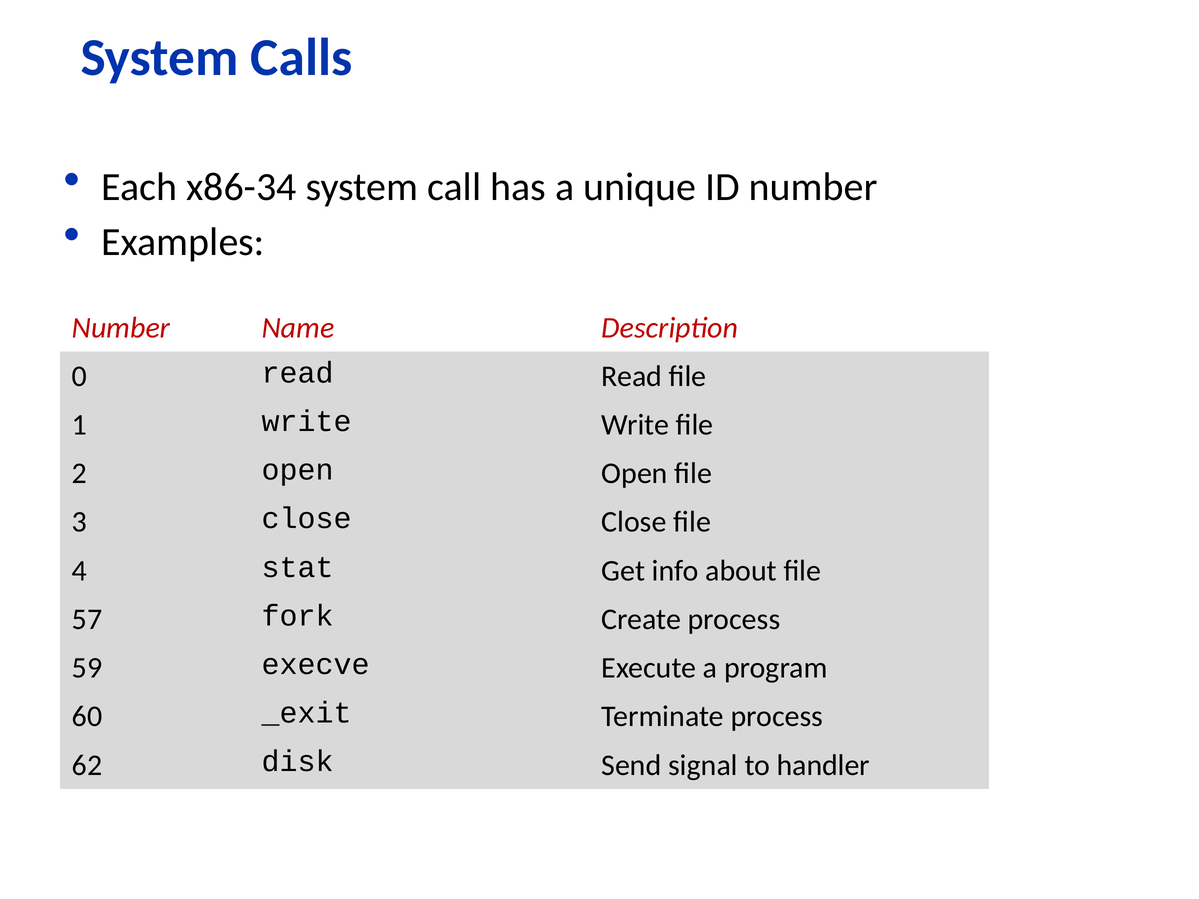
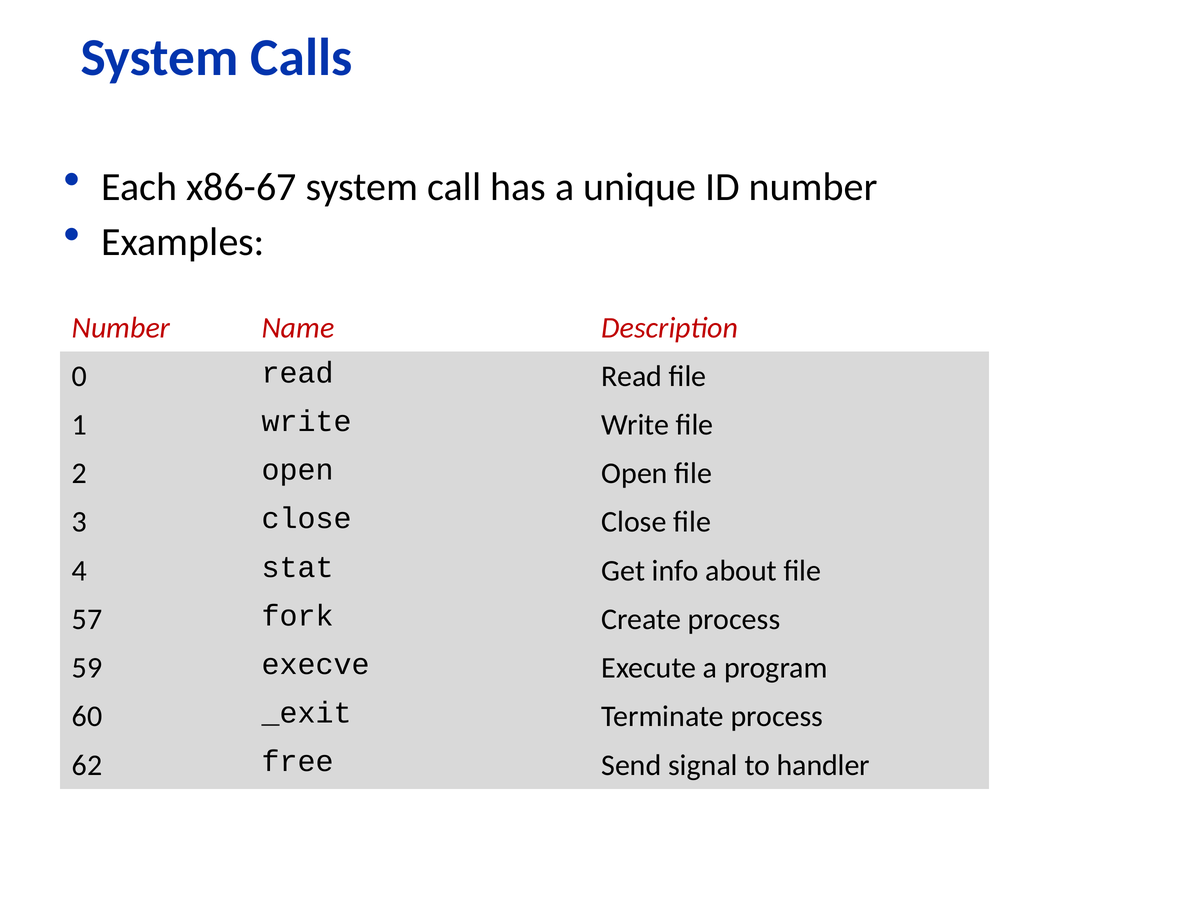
x86-34: x86-34 -> x86-67
disk: disk -> free
